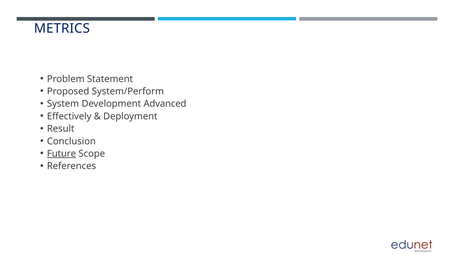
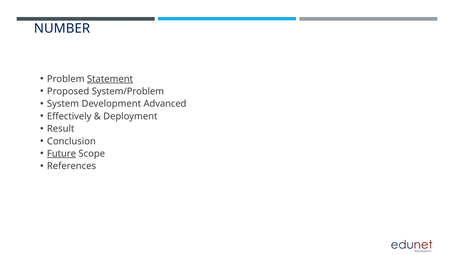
METRICS: METRICS -> NUMBER
Statement underline: none -> present
System/Perform: System/Perform -> System/Problem
